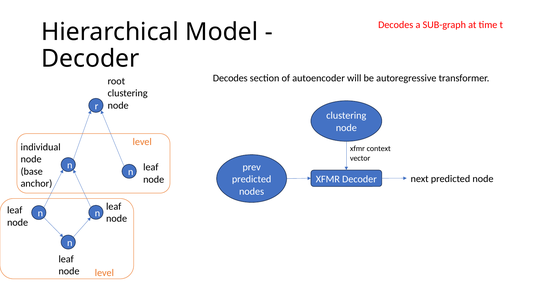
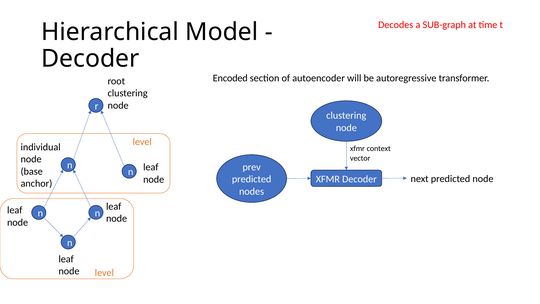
Decodes at (230, 78): Decodes -> Encoded
